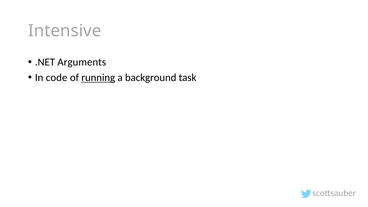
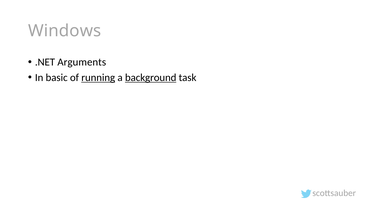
Intensive: Intensive -> Windows
code: code -> basic
background underline: none -> present
